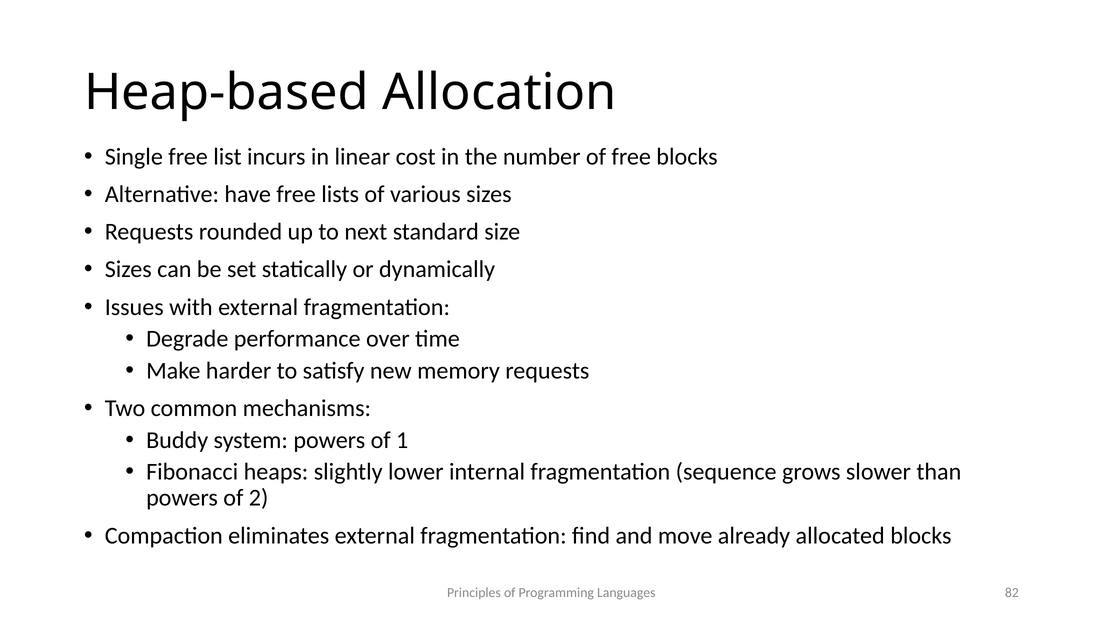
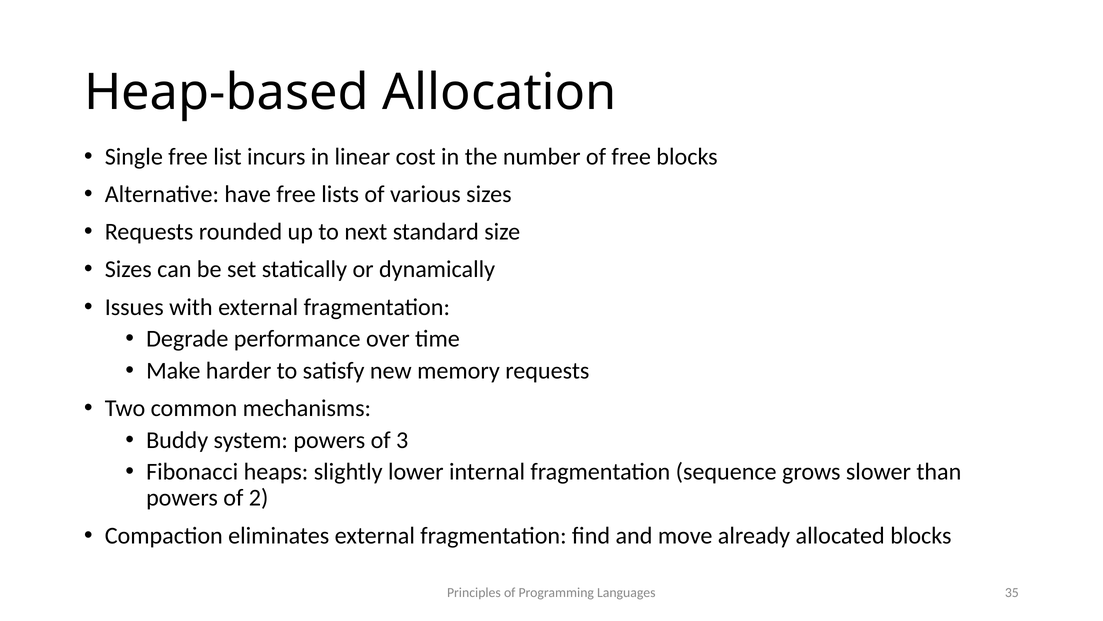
1: 1 -> 3
82: 82 -> 35
